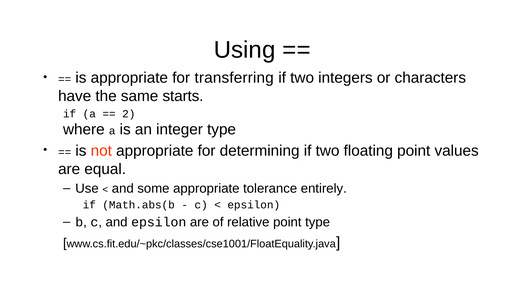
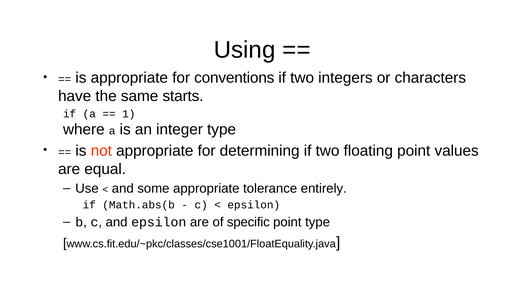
transferring: transferring -> conventions
2: 2 -> 1
relative: relative -> specific
